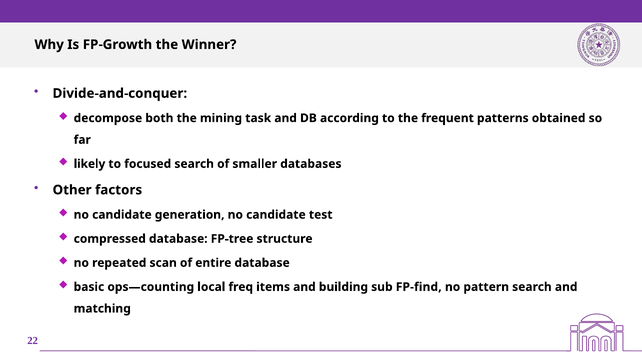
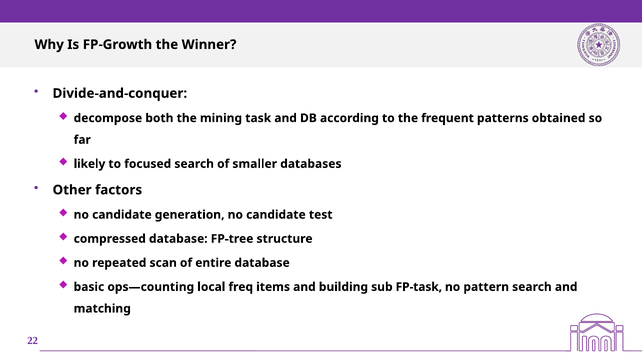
FP-find: FP-find -> FP-task
